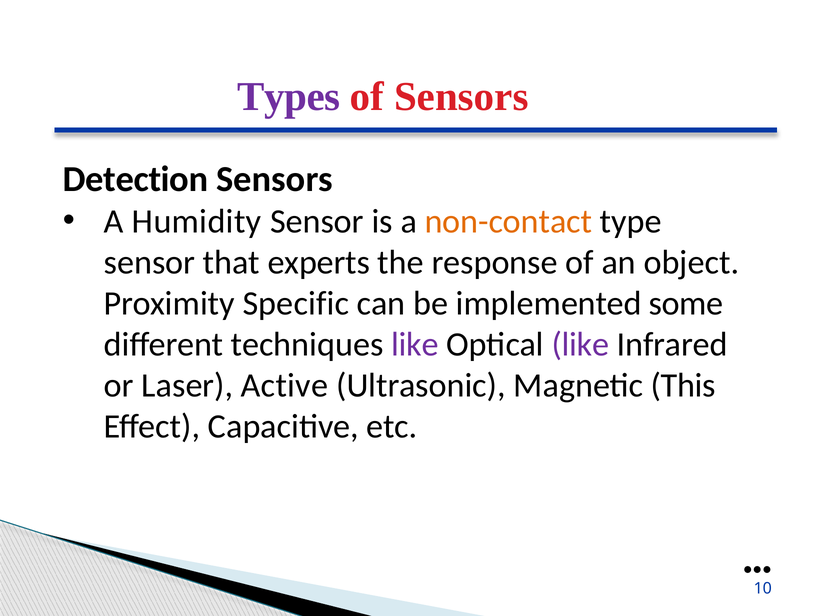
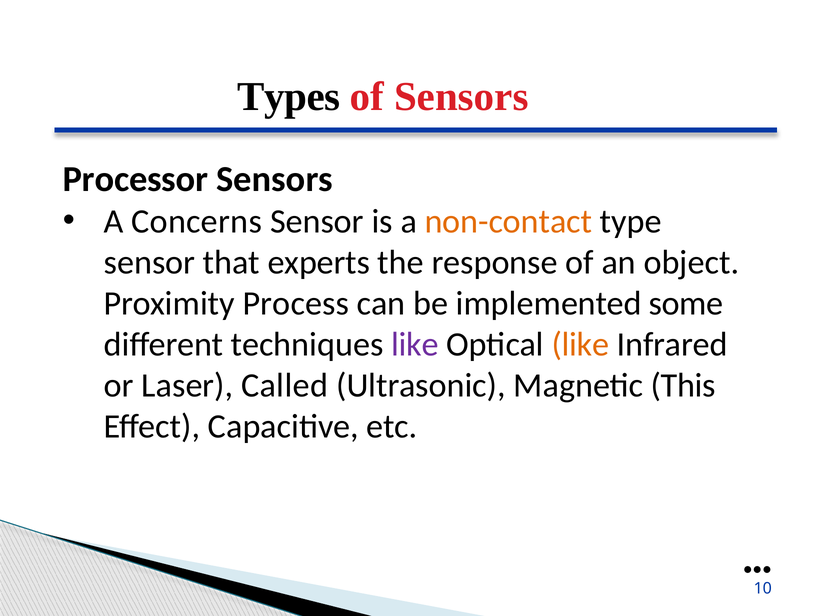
Types colour: purple -> black
Detection: Detection -> Processor
Humidity: Humidity -> Concerns
Specific: Specific -> Process
like at (580, 344) colour: purple -> orange
Active: Active -> Called
